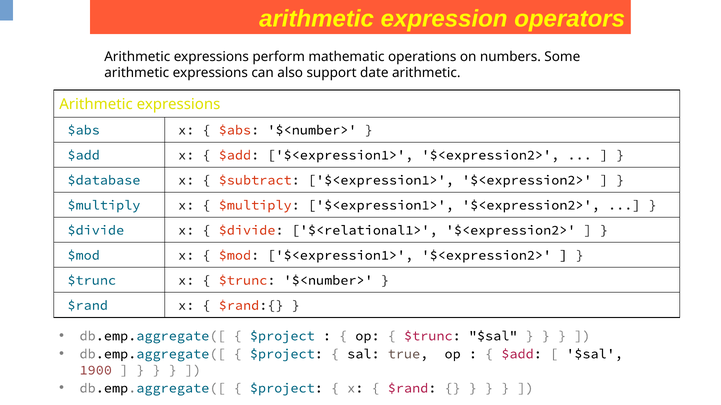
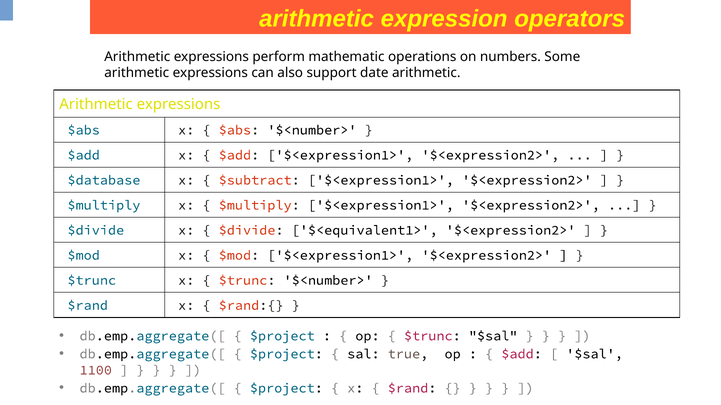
$<relational1>: $<relational1> -> $<equivalent1>
1900: 1900 -> 1100
